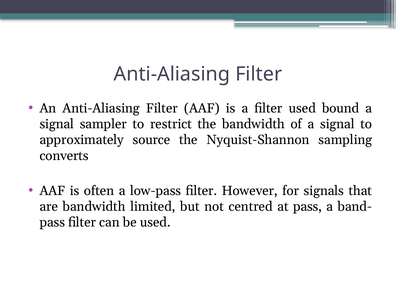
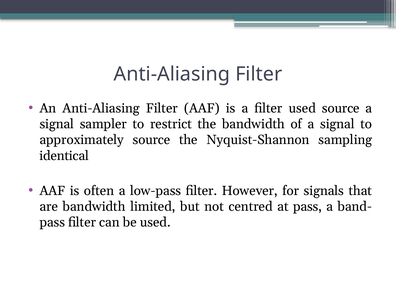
used bound: bound -> source
converts: converts -> identical
